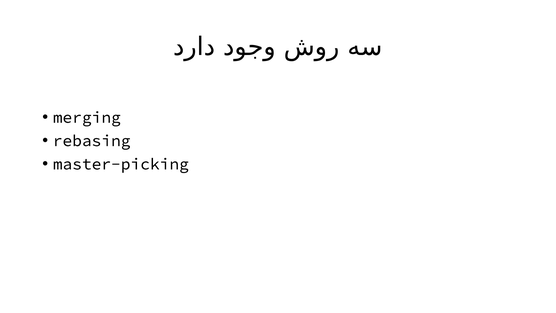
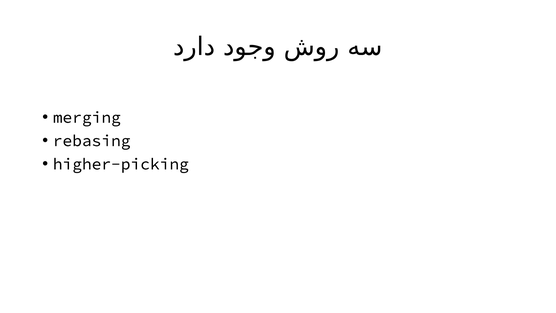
master-picking: master-picking -> higher-picking
